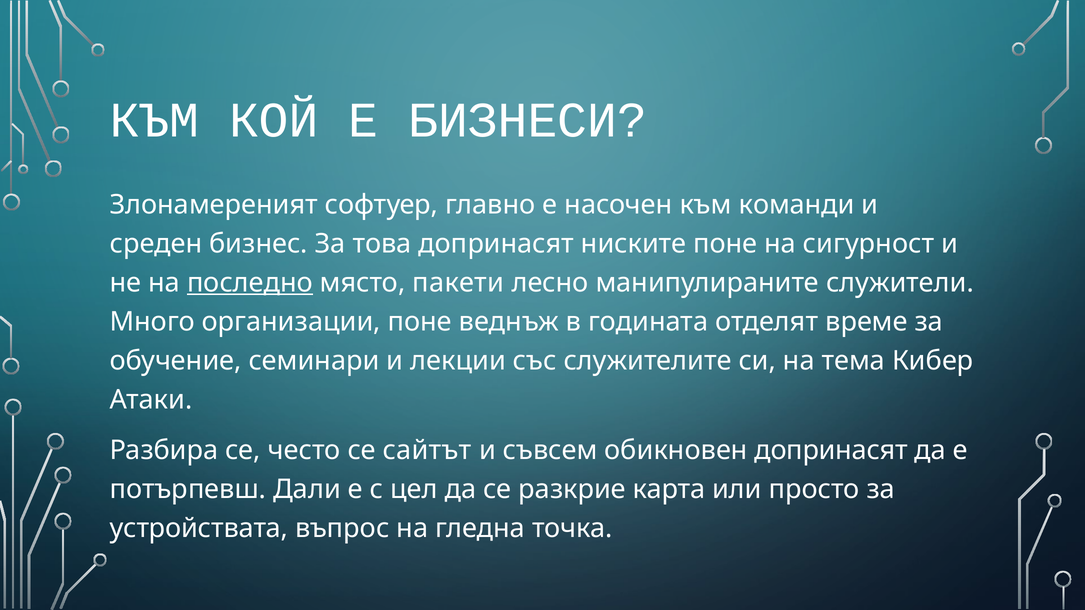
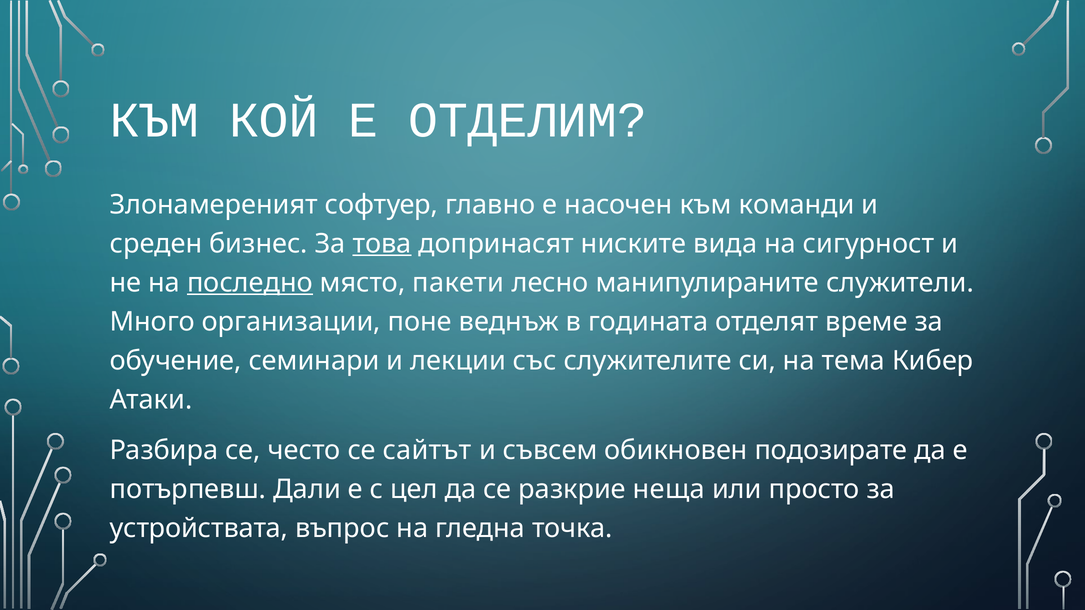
БИЗНЕСИ: БИЗНЕСИ -> ОТДЕЛИМ
това underline: none -> present
ниските поне: поне -> вида
обикновен допринасят: допринасят -> подозирате
карта: карта -> неща
